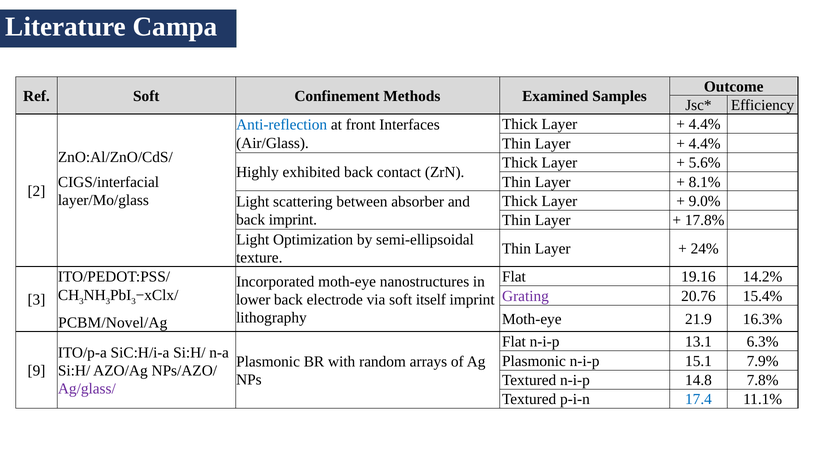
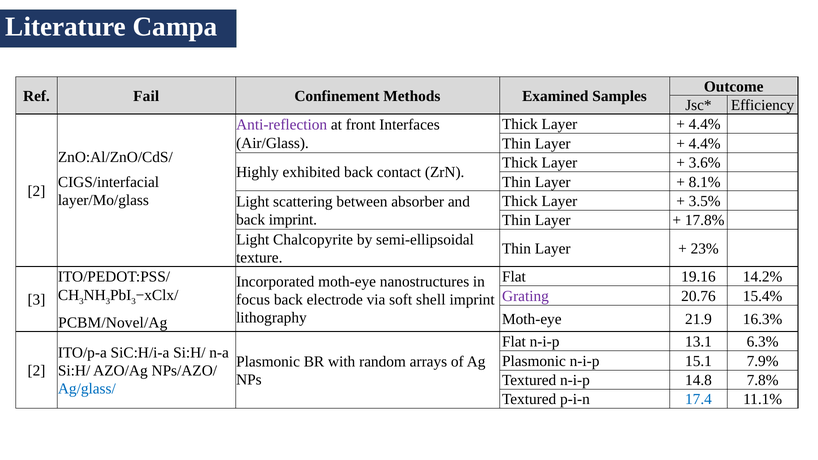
Ref Soft: Soft -> Fail
Anti-reflection colour: blue -> purple
5.6%: 5.6% -> 3.6%
9.0%: 9.0% -> 3.5%
Optimization: Optimization -> Chalcopyrite
24%: 24% -> 23%
lower: lower -> focus
itself: itself -> shell
9 at (36, 371): 9 -> 2
Ag/glass/ colour: purple -> blue
